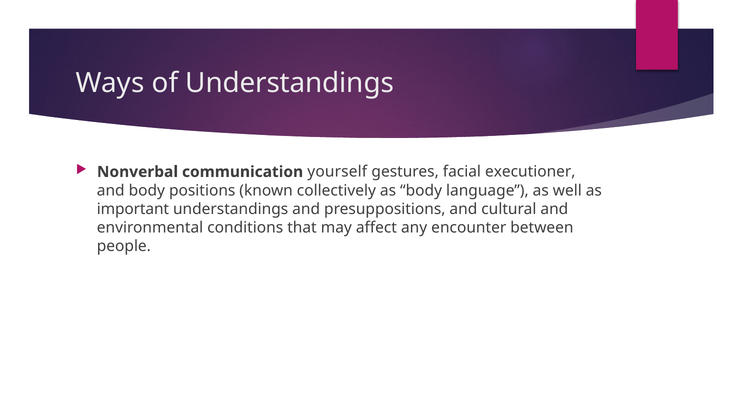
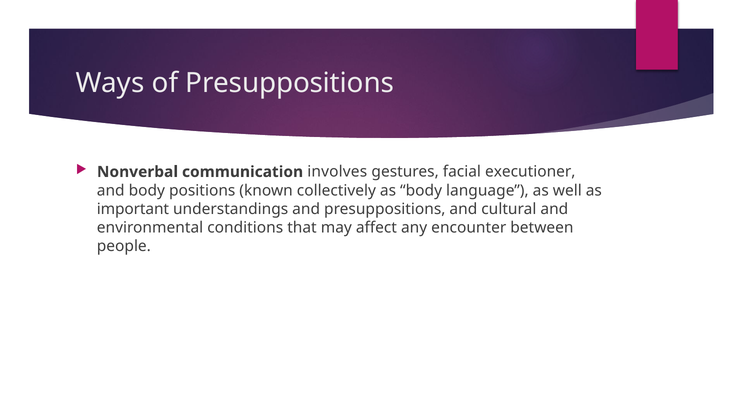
of Understandings: Understandings -> Presuppositions
yourself: yourself -> involves
